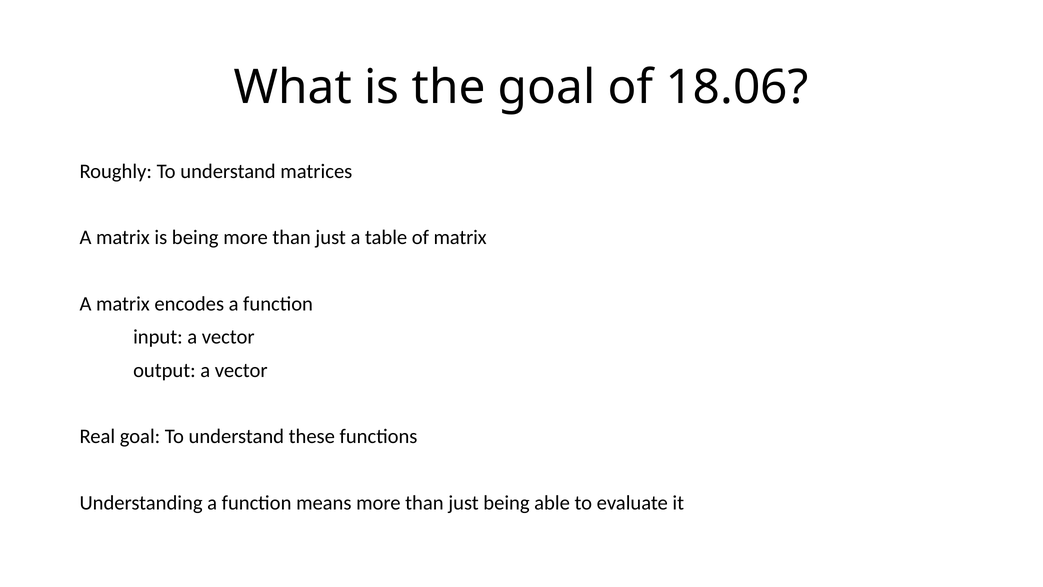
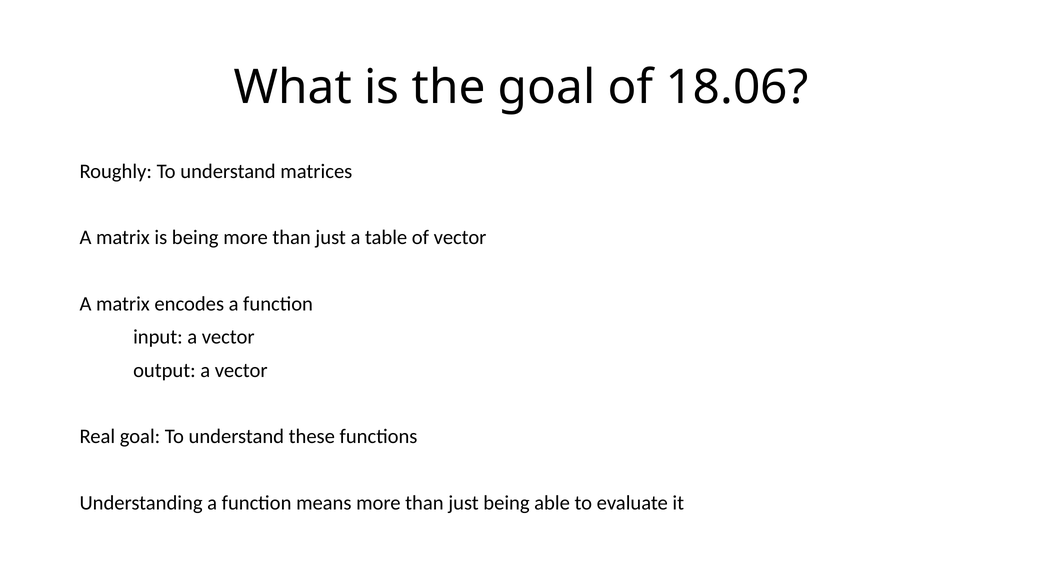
of matrix: matrix -> vector
